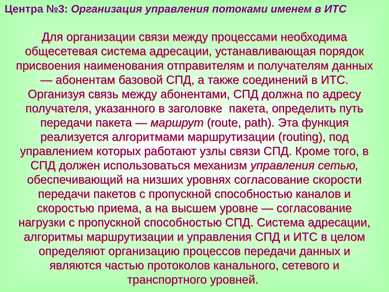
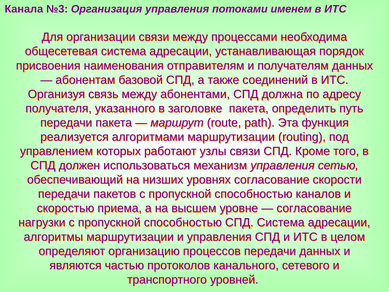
Центра: Центра -> Канала
